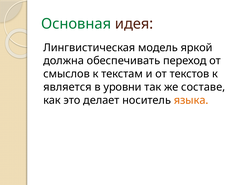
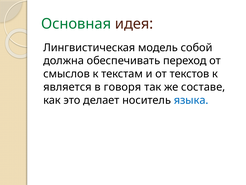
яркой: яркой -> собой
уровни: уровни -> говоря
языка colour: orange -> blue
